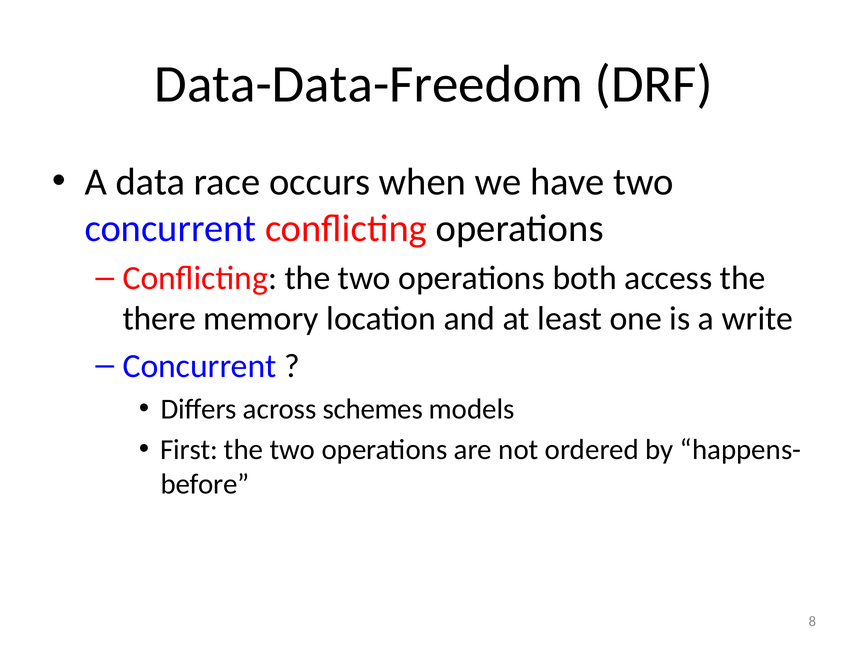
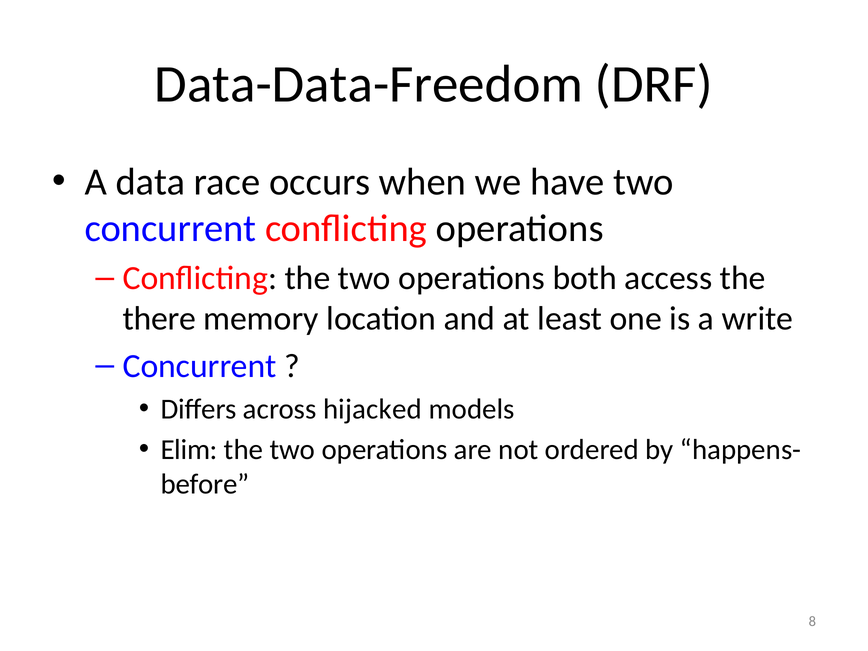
schemes: schemes -> hijacked
First: First -> Elim
